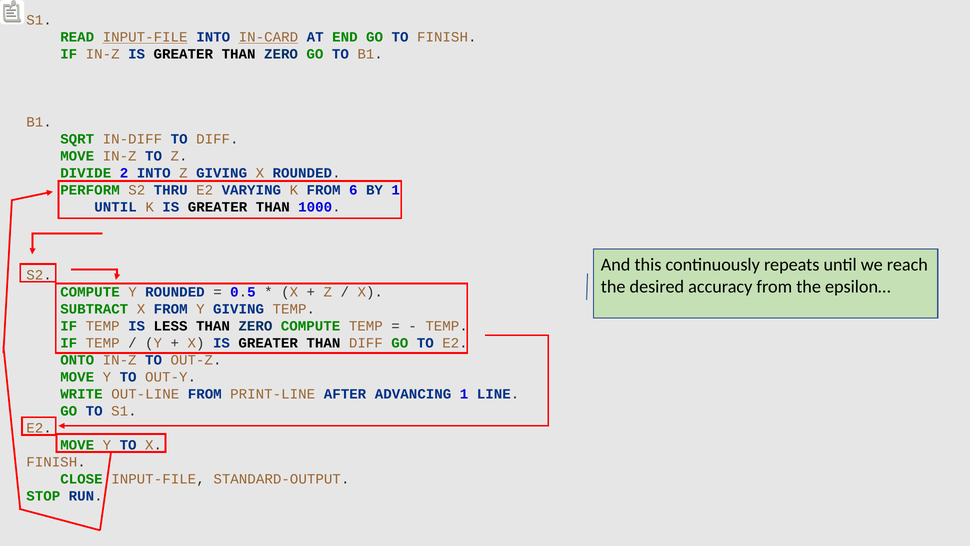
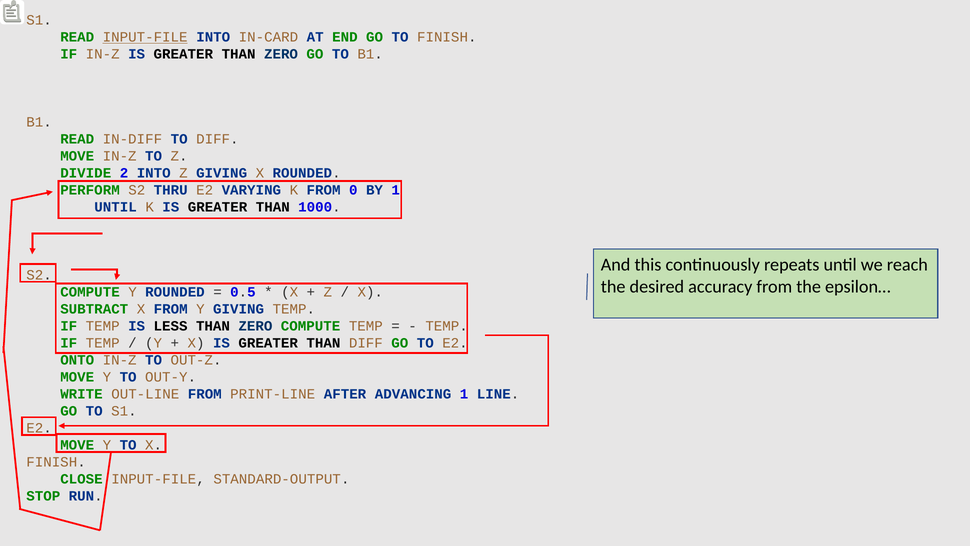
IN-CARD underline: present -> none
SQRT at (77, 139): SQRT -> READ
6: 6 -> 0
